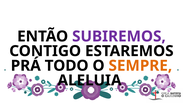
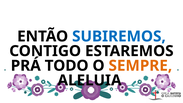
SUBIREMOS colour: purple -> blue
